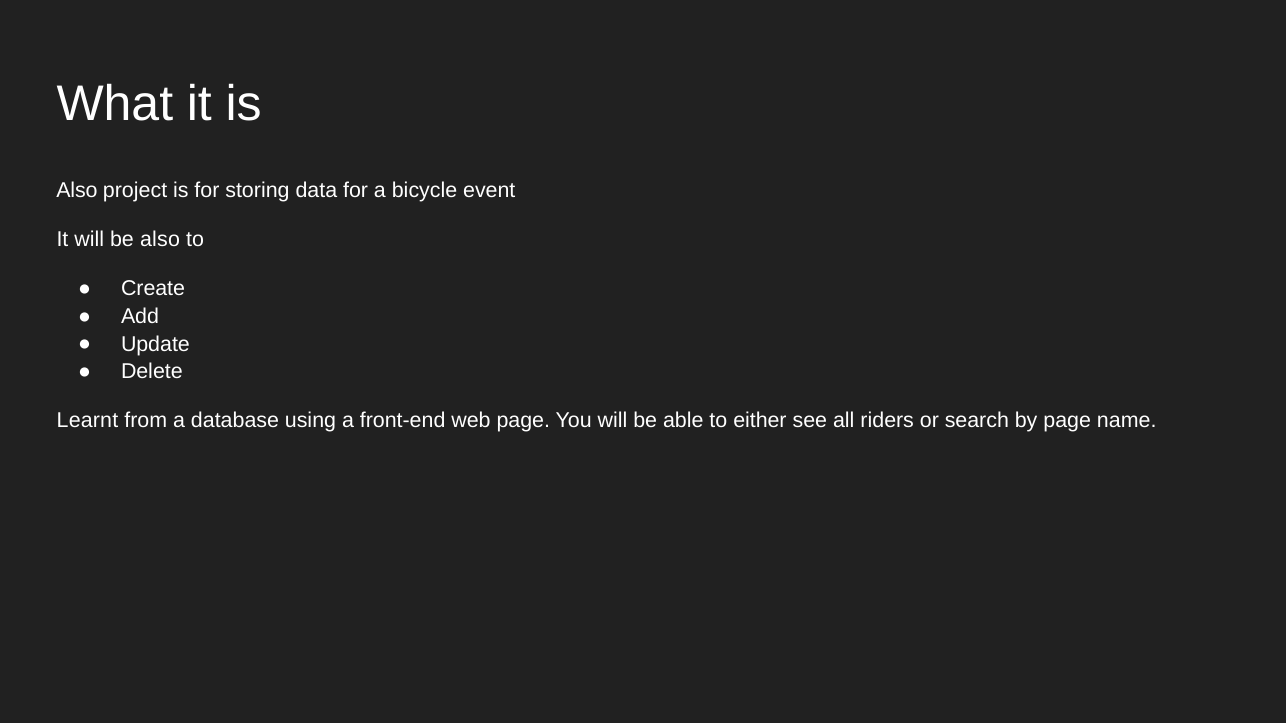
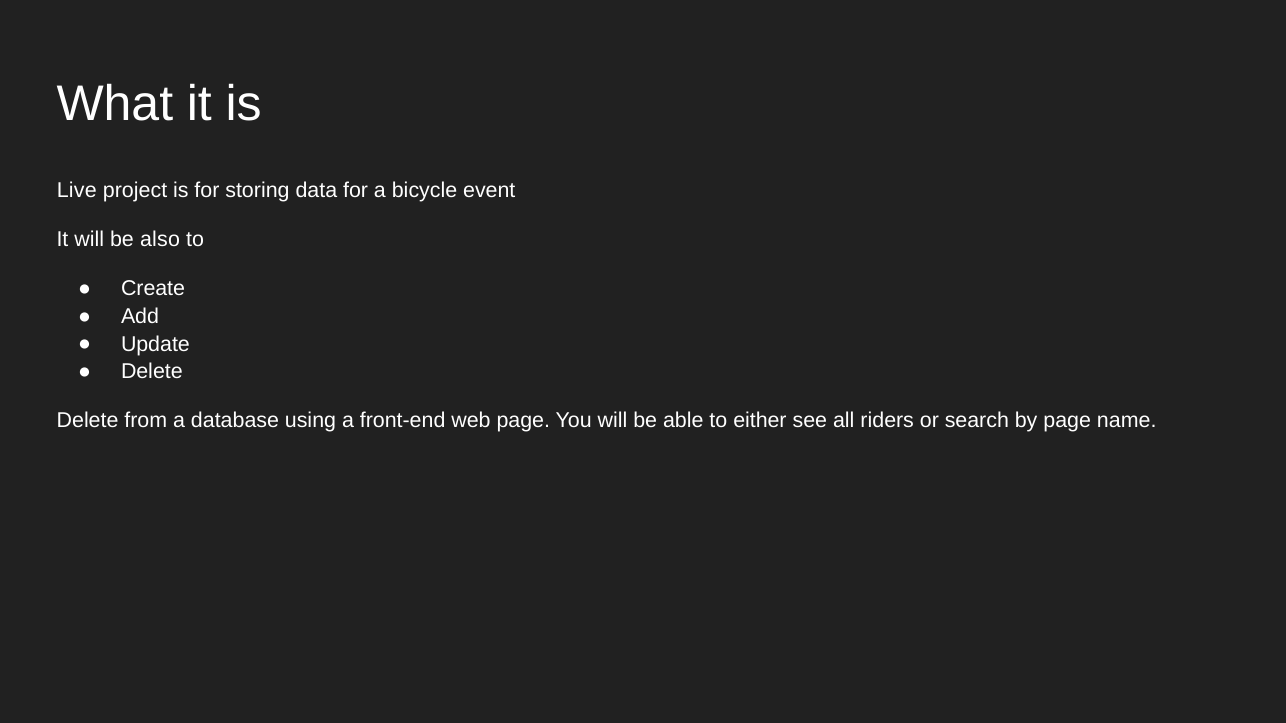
Also at (77, 191): Also -> Live
Learnt at (87, 421): Learnt -> Delete
